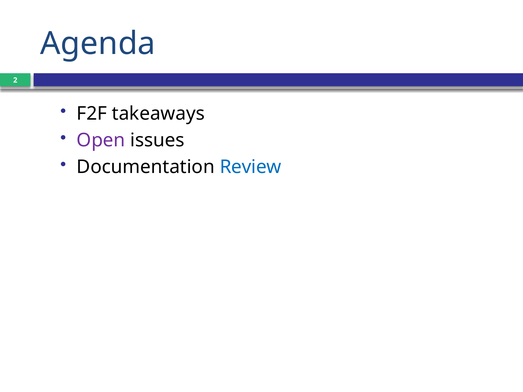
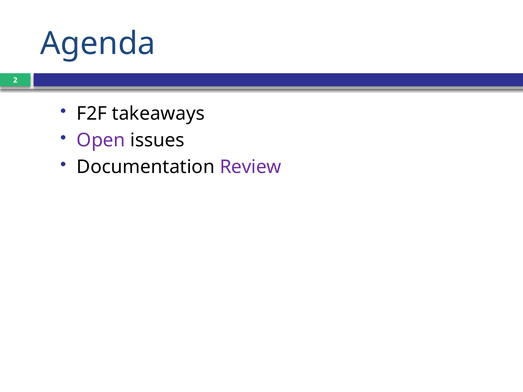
Review colour: blue -> purple
